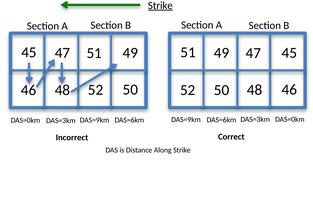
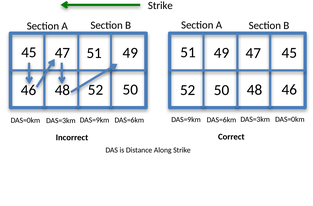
Strike at (160, 5) underline: present -> none
